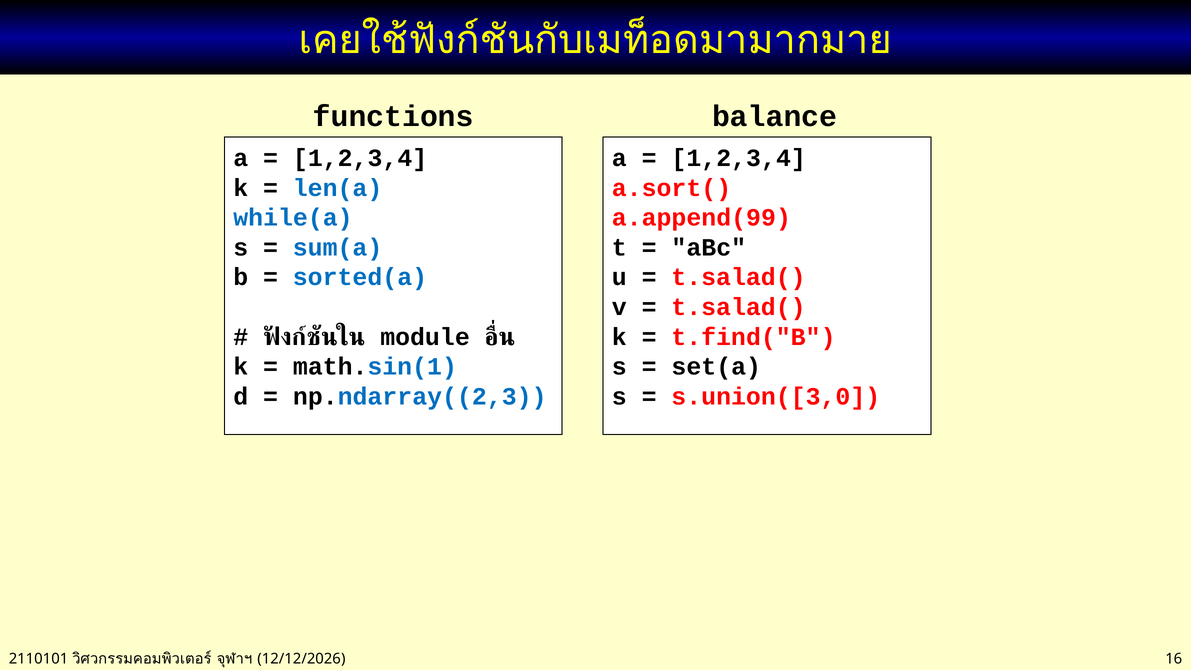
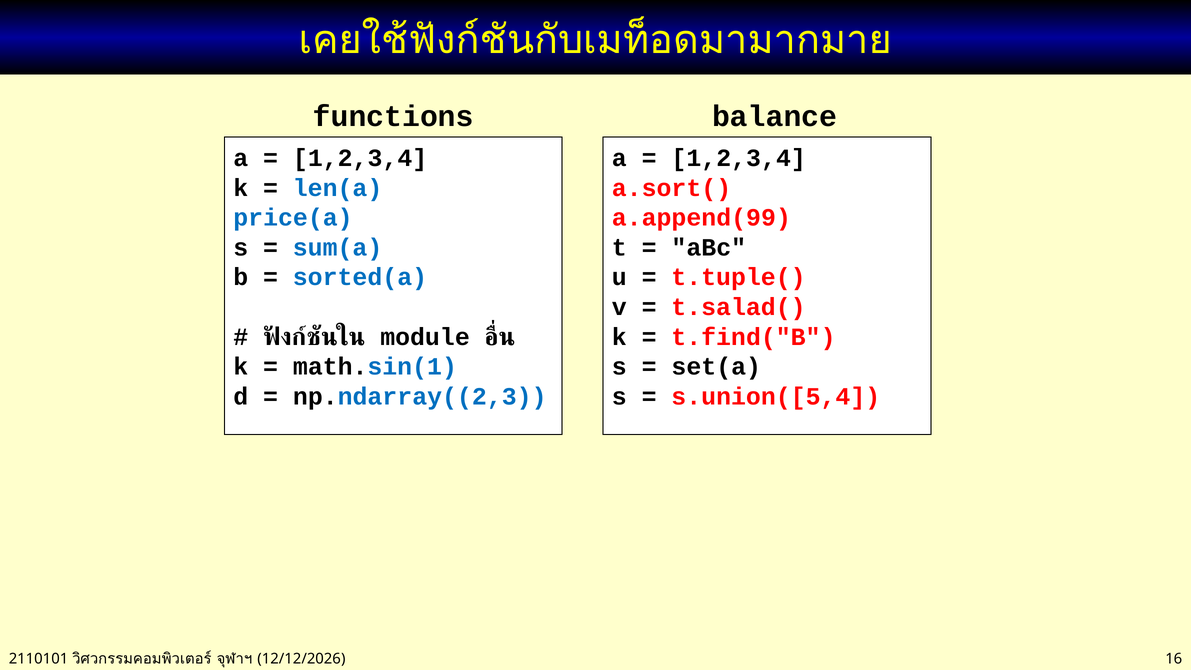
while(a: while(a -> price(a
t.salad( at (738, 277): t.salad( -> t.tuple(
s.union([3,0: s.union([3,0 -> s.union([5,4
